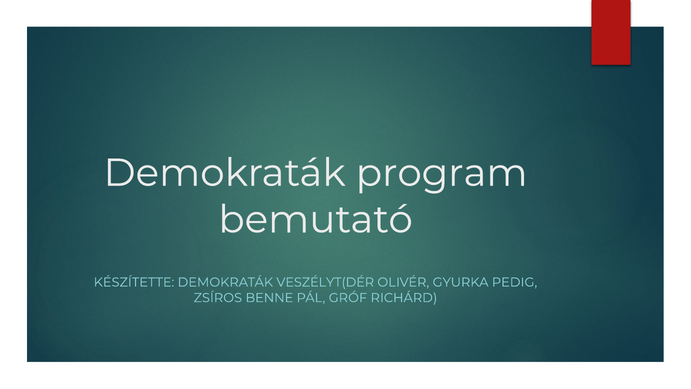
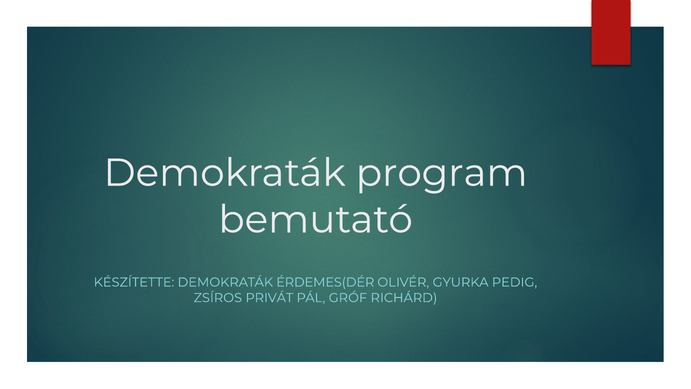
VESZÉLYT(DÉR: VESZÉLYT(DÉR -> ÉRDEMES(DÉR
BENNE: BENNE -> PRIVÁT
